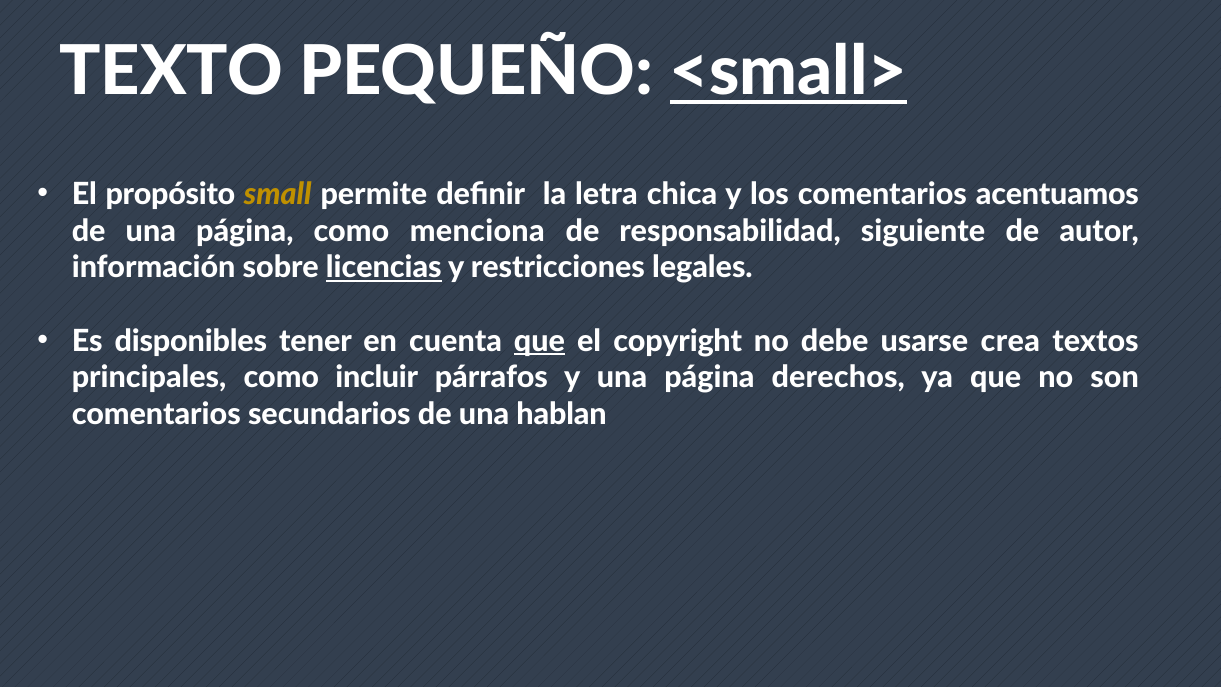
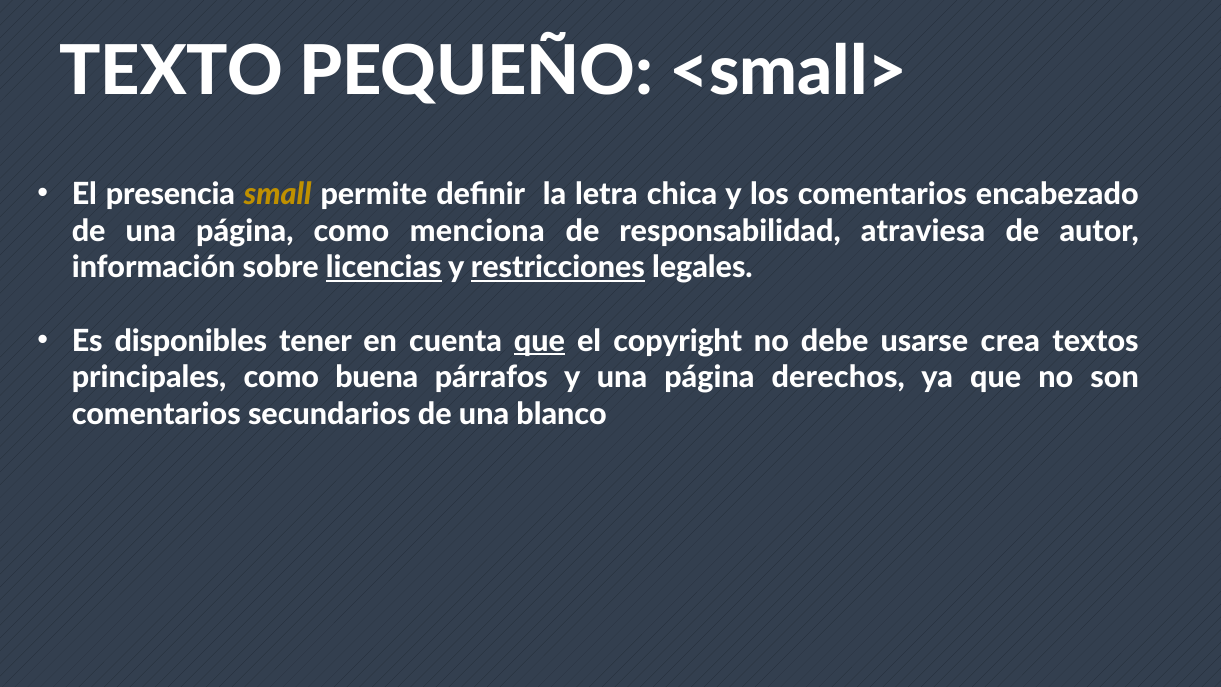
<small> underline: present -> none
propósito: propósito -> presencia
acentuamos: acentuamos -> encabezado
siguiente: siguiente -> atraviesa
restricciones underline: none -> present
incluir: incluir -> buena
hablan: hablan -> blanco
